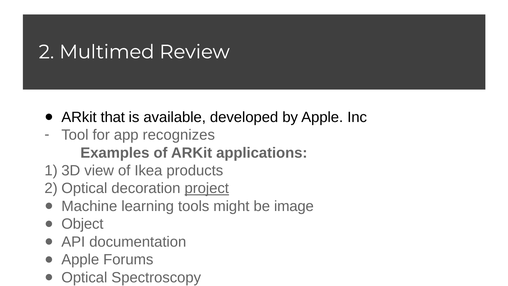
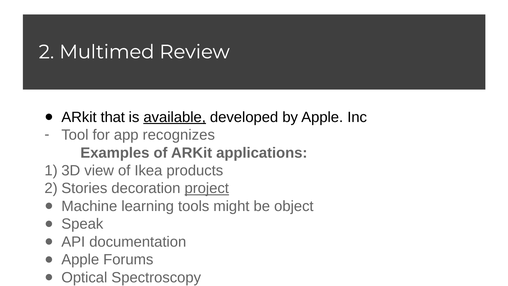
available underline: none -> present
2 Optical: Optical -> Stories
image: image -> object
Object: Object -> Speak
